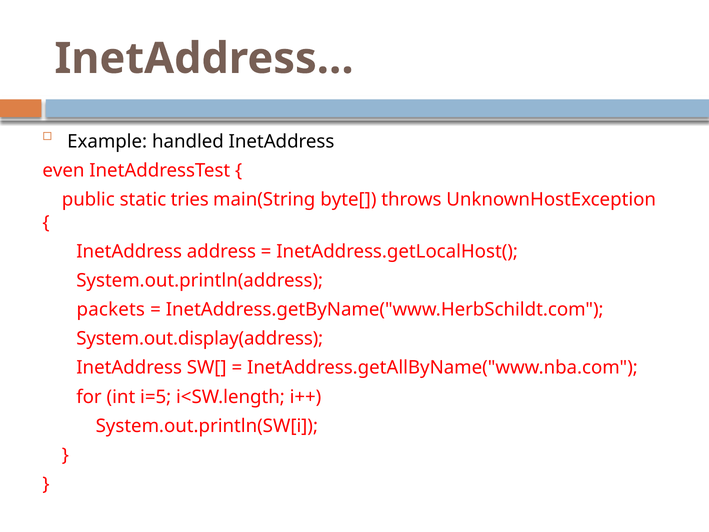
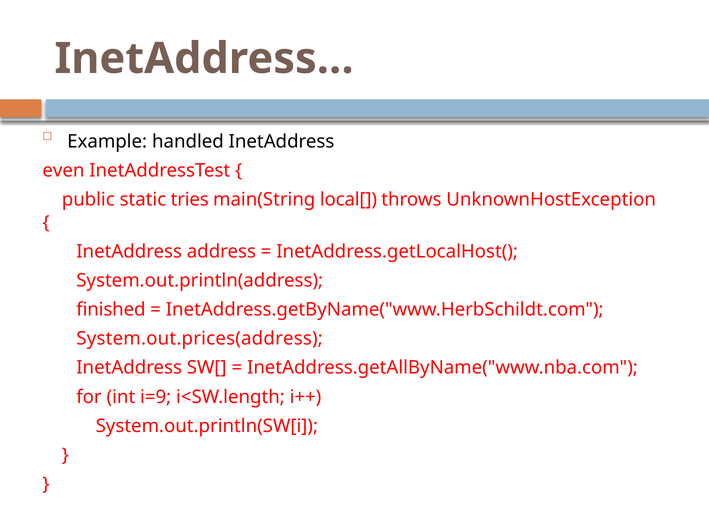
byte[: byte[ -> local[
packets: packets -> finished
System.out.display(address: System.out.display(address -> System.out.prices(address
i=5: i=5 -> i=9
